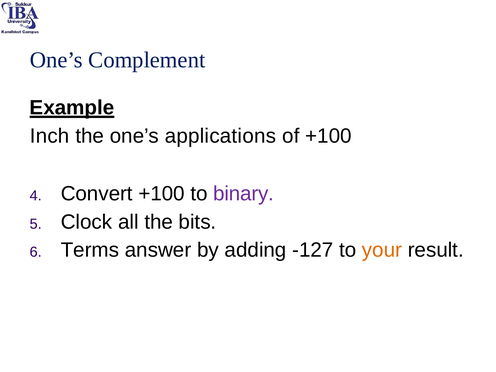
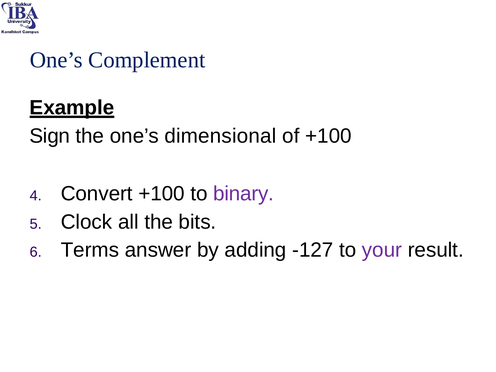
Inch: Inch -> Sign
applications: applications -> dimensional
your colour: orange -> purple
